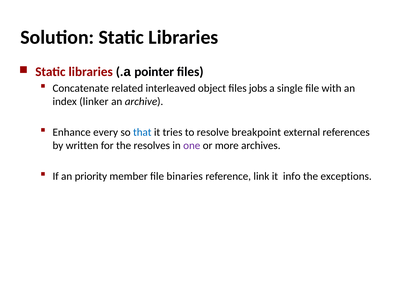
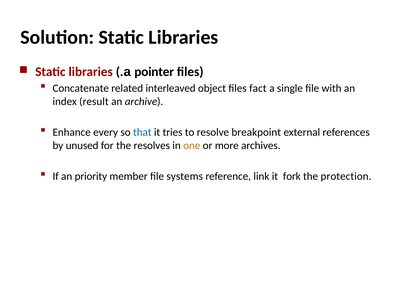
jobs: jobs -> fact
linker: linker -> result
written: written -> unused
one colour: purple -> orange
binaries: binaries -> systems
info: info -> fork
exceptions: exceptions -> protection
